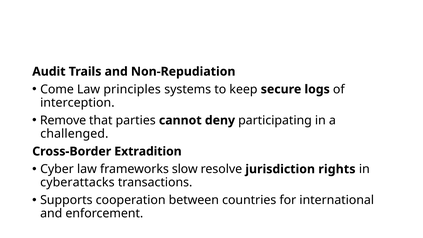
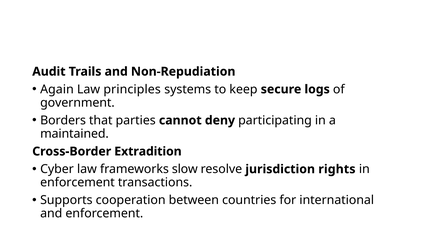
Come: Come -> Again
interception: interception -> government
Remove: Remove -> Borders
challenged: challenged -> maintained
cyberattacks at (77, 182): cyberattacks -> enforcement
